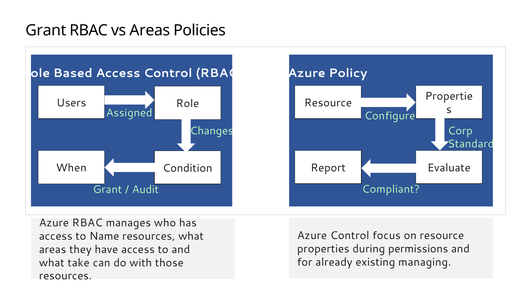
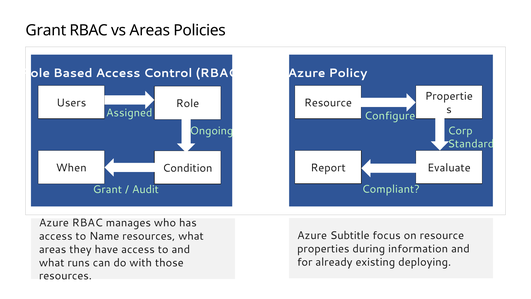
Changes: Changes -> Ongoing
Azure Control: Control -> Subtitle
permissions: permissions -> information
managing: managing -> deploying
take: take -> runs
